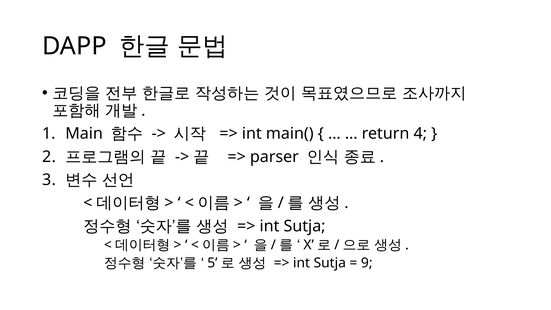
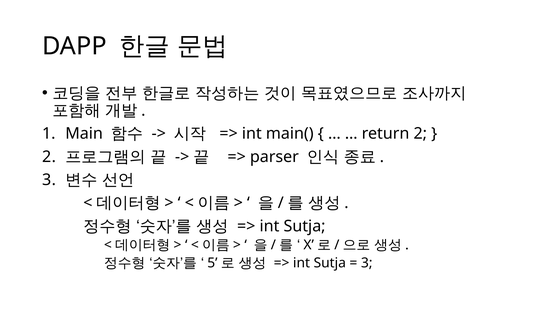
return 4: 4 -> 2
9 at (367, 263): 9 -> 3
